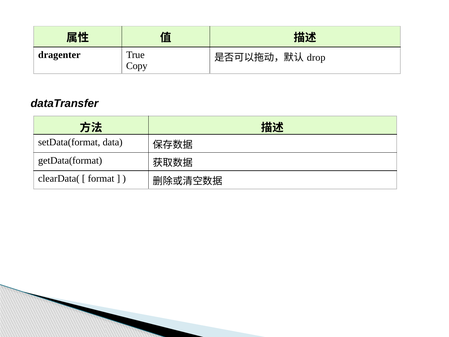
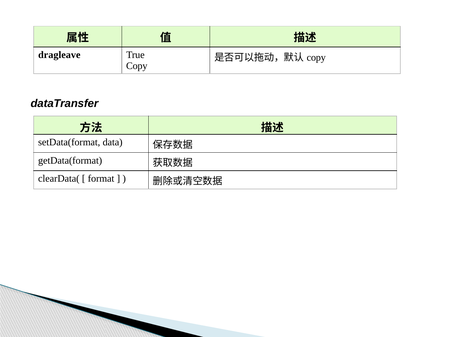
dragenter: dragenter -> dragleave
drop at (316, 57): drop -> copy
